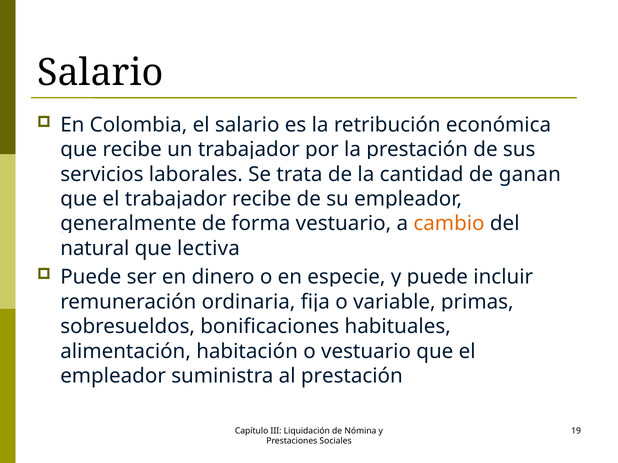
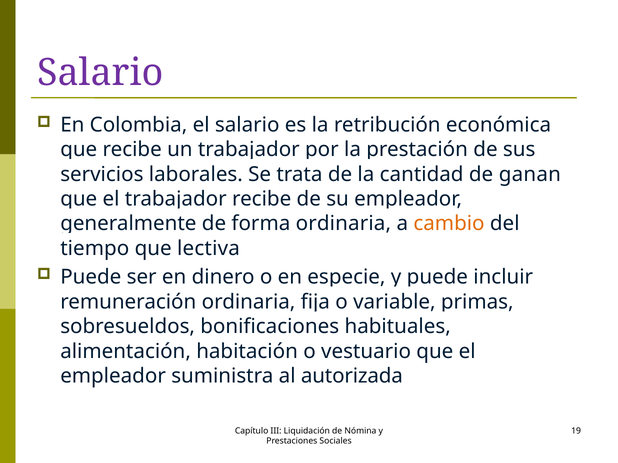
Salario at (100, 73) colour: black -> purple
forma vestuario: vestuario -> ordinaria
natural: natural -> tiempo
al prestación: prestación -> autorizada
